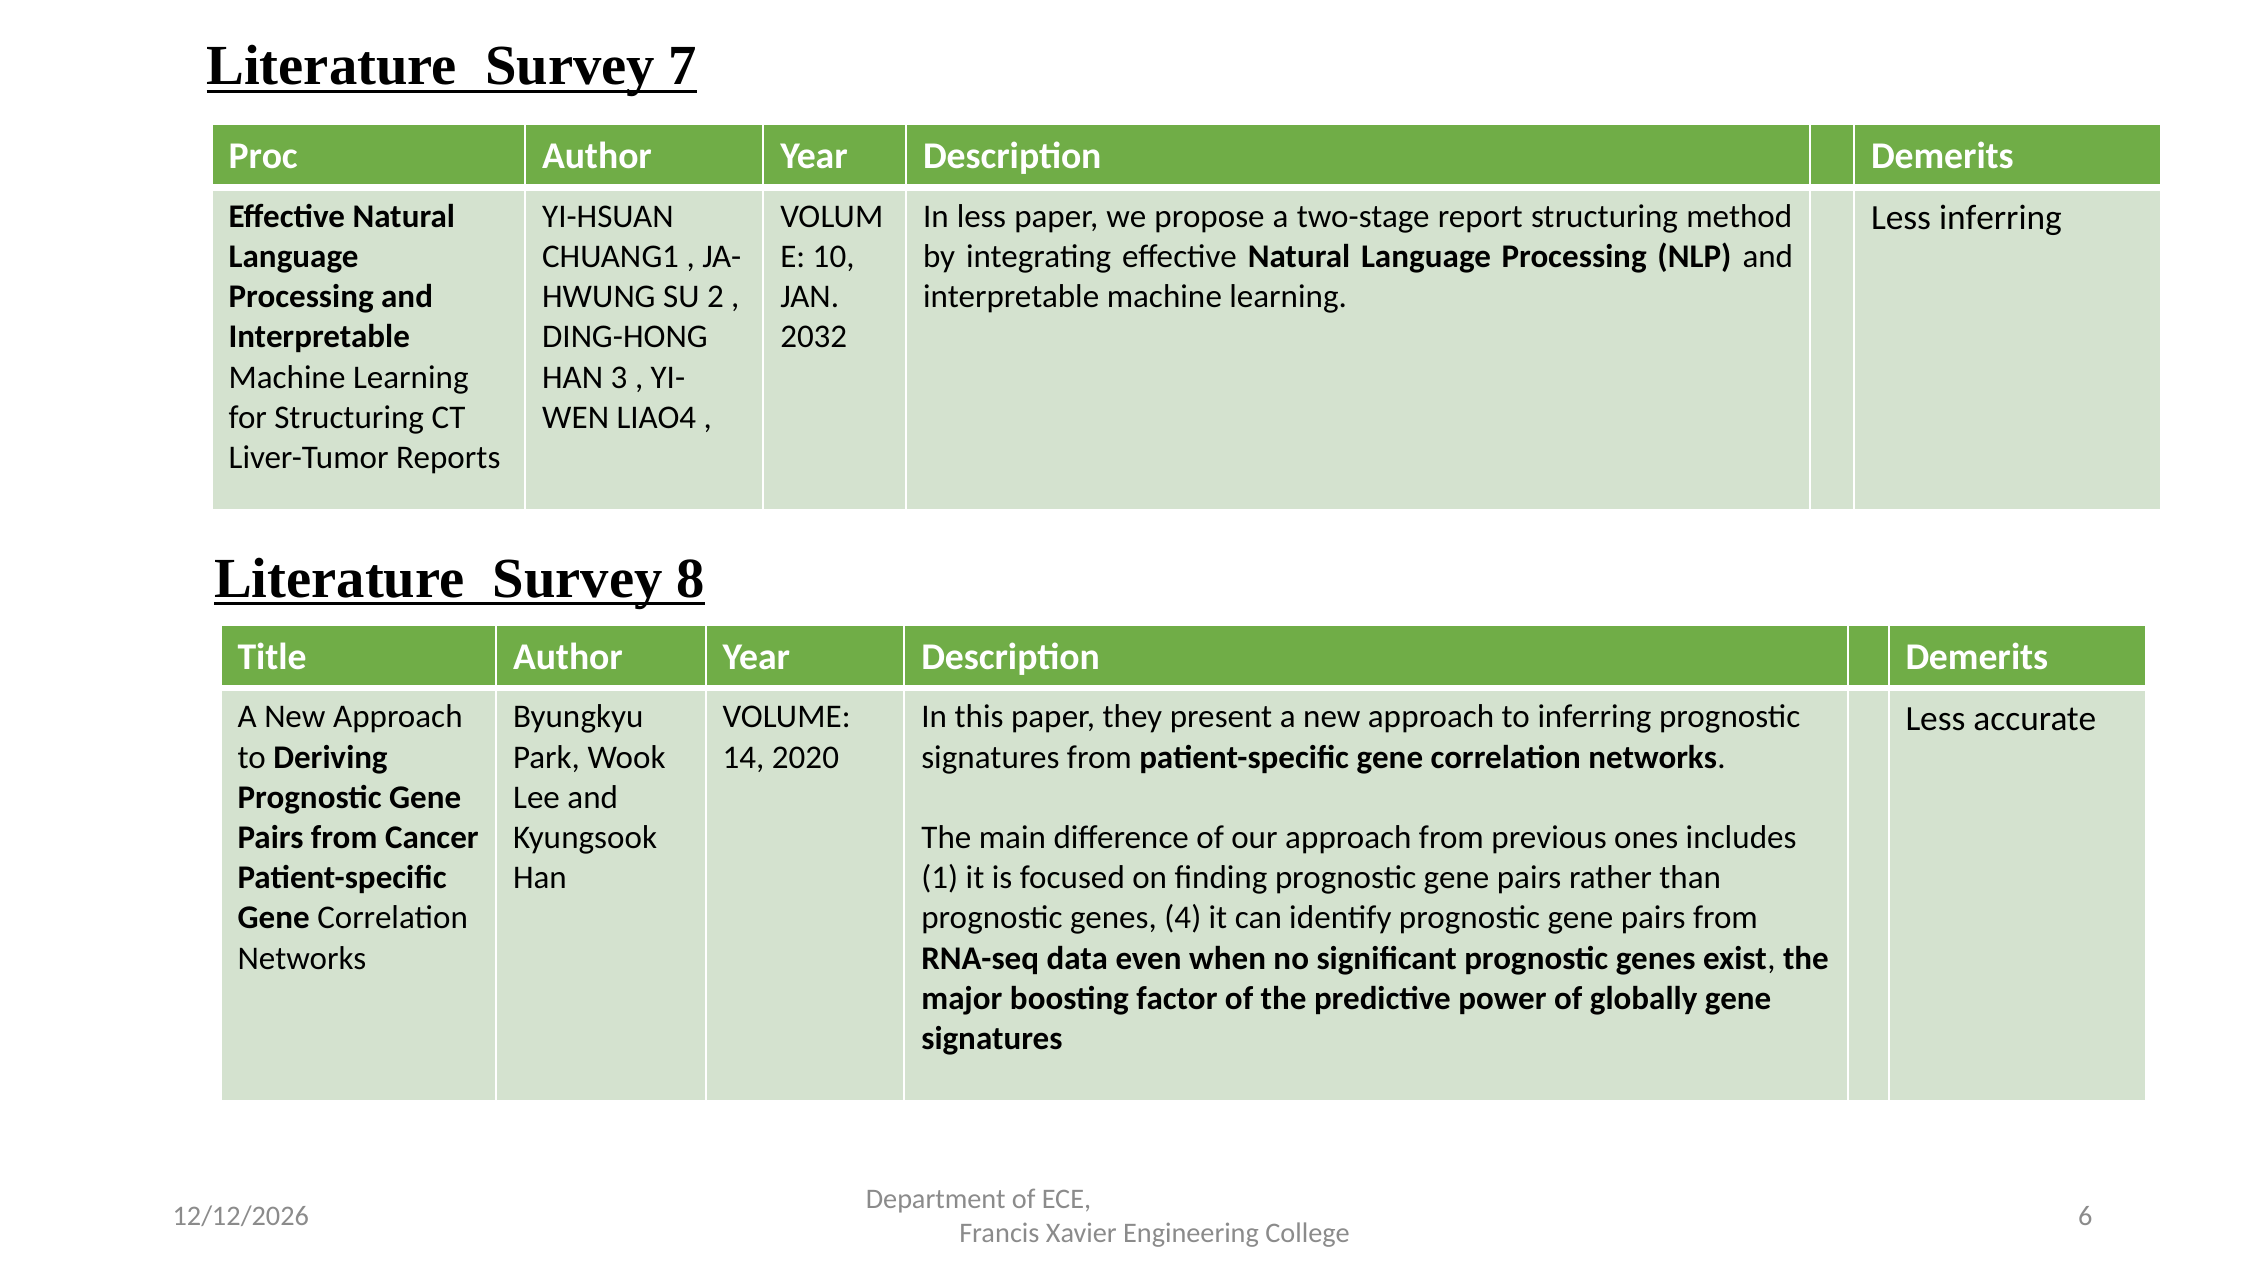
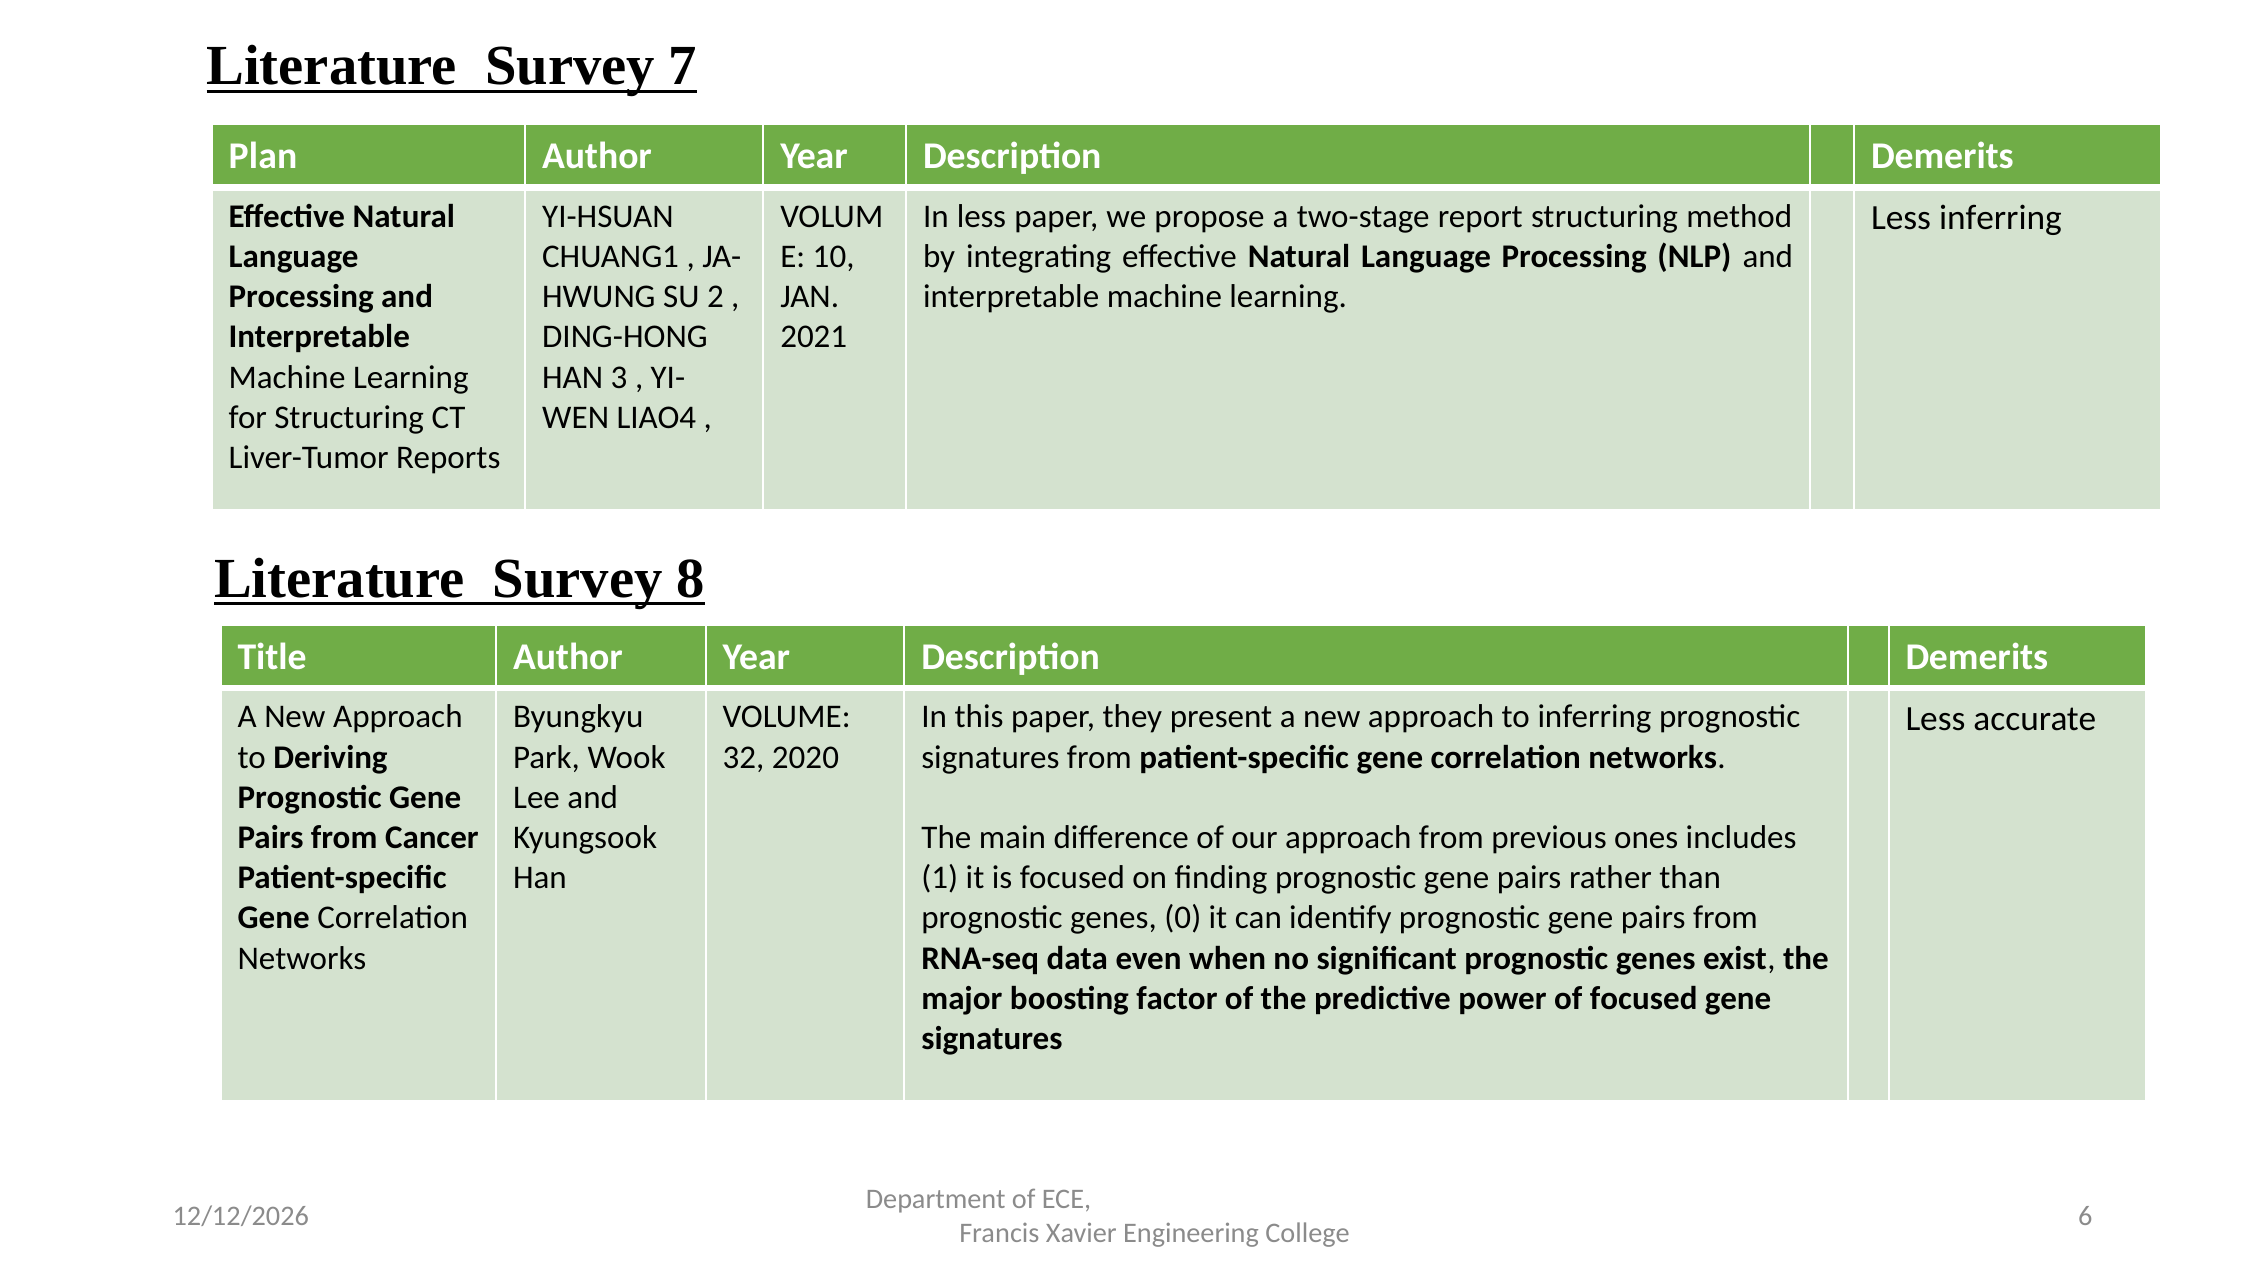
Proc: Proc -> Plan
2032: 2032 -> 2021
14: 14 -> 32
4: 4 -> 0
of globally: globally -> focused
